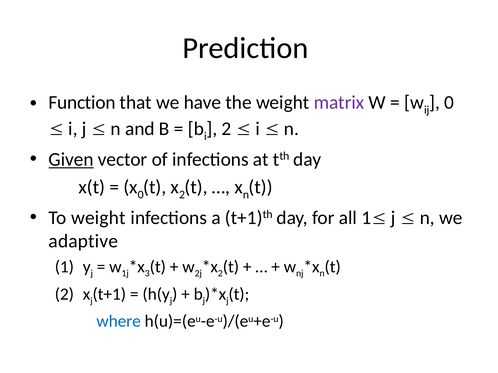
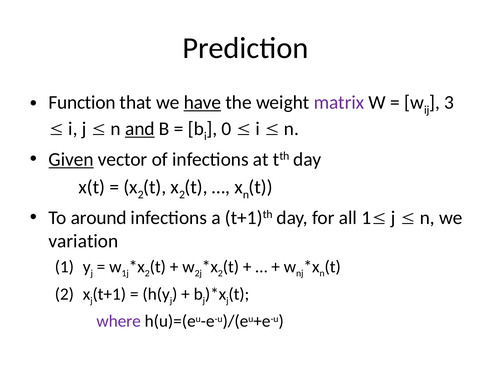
have underline: none -> present
0 at (449, 103): 0 -> 3
and underline: none -> present
2 at (227, 129): 2 -> 0
0 at (141, 195): 0 -> 2
To weight: weight -> around
adaptive: adaptive -> variation
3 at (147, 274): 3 -> 2
where colour: blue -> purple
